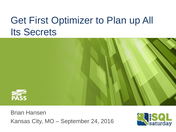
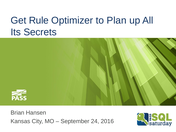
First: First -> Rule
